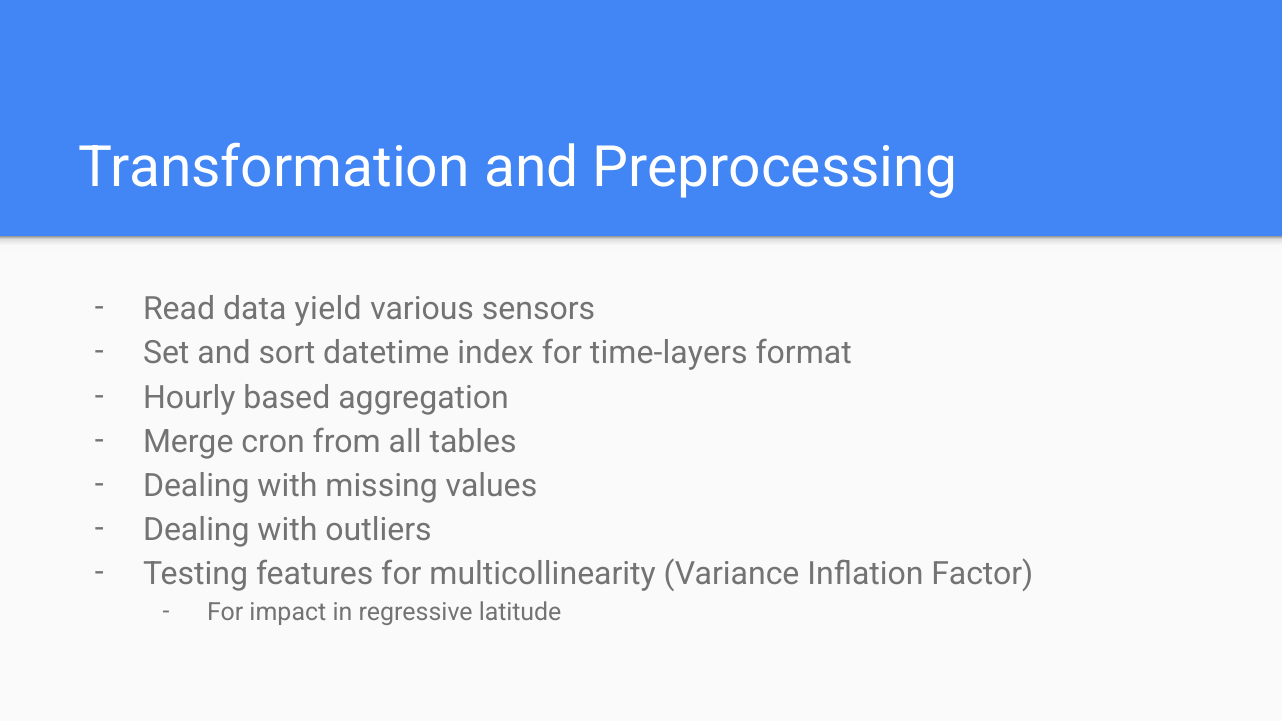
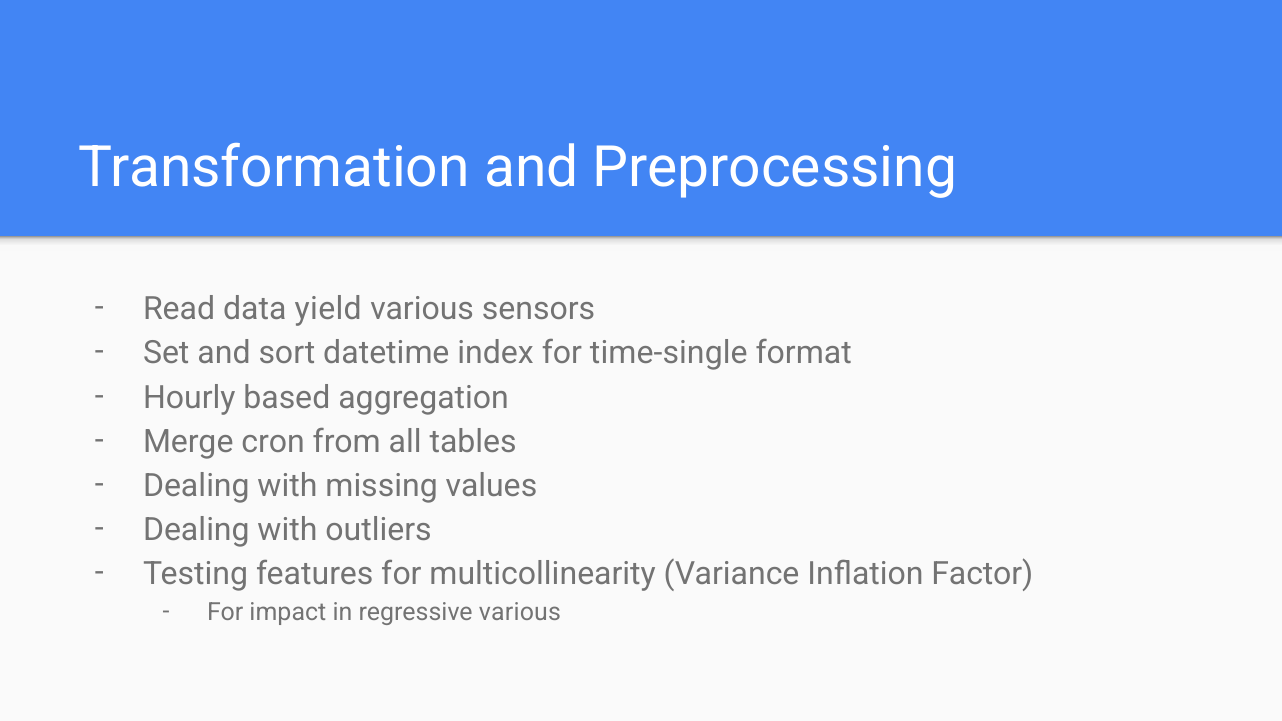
time-layers: time-layers -> time-single
regressive latitude: latitude -> various
